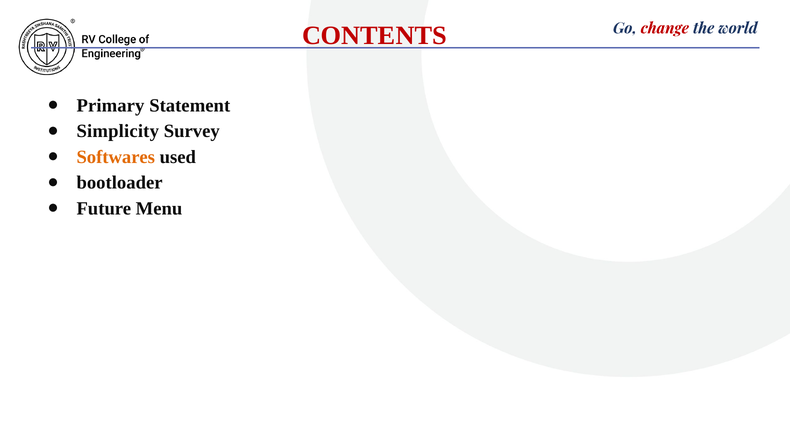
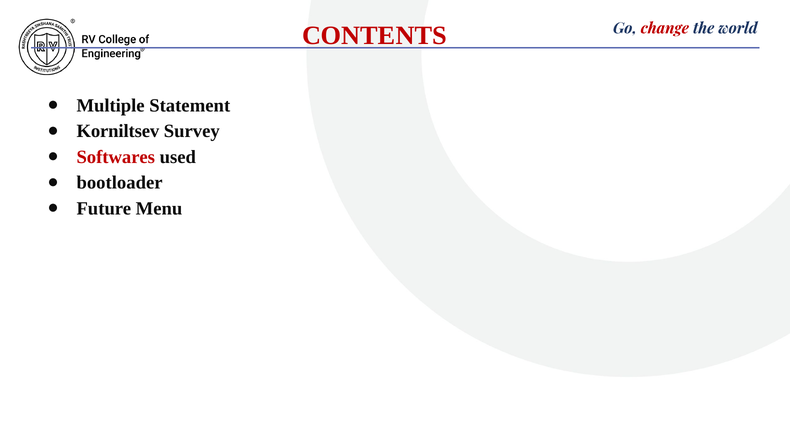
Primary: Primary -> Multiple
Simplicity: Simplicity -> Korniltsev
Softwares colour: orange -> red
